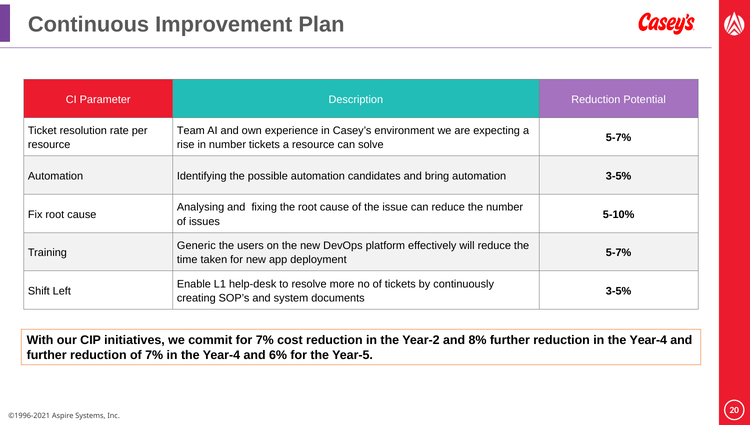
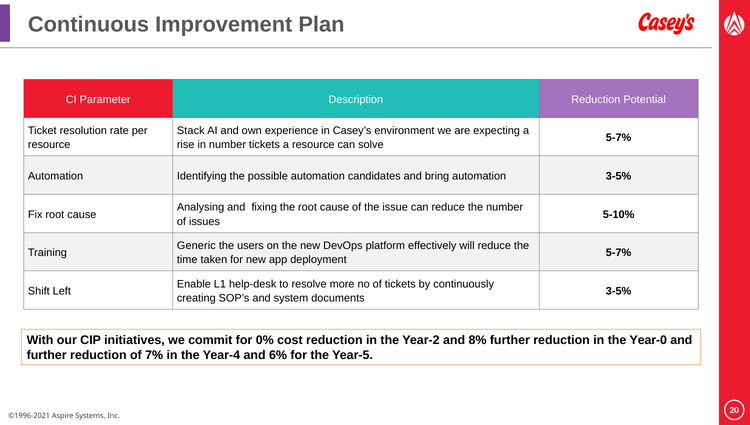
Team: Team -> Stack
for 7%: 7% -> 0%
reduction in the Year-4: Year-4 -> Year-0
